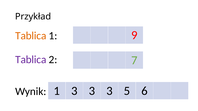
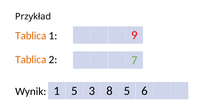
Tablica at (31, 60) colour: purple -> orange
1 3: 3 -> 5
3 at (109, 91): 3 -> 8
